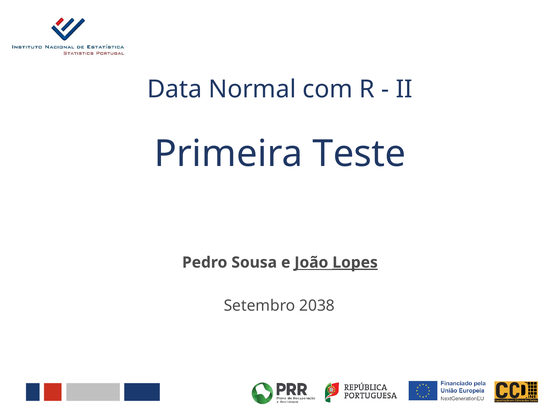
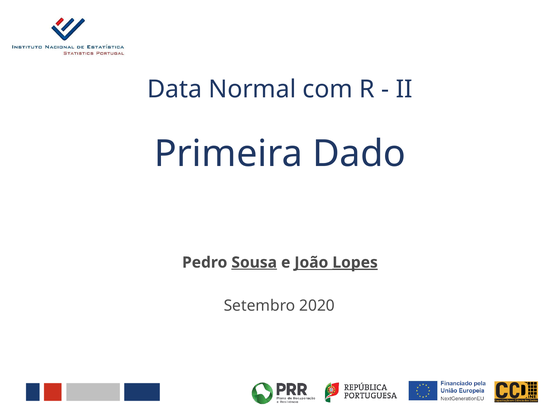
Teste: Teste -> Dado
Sousa underline: none -> present
2038: 2038 -> 2020
